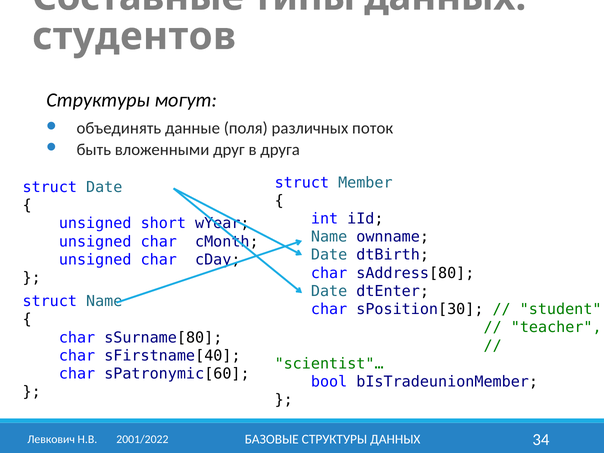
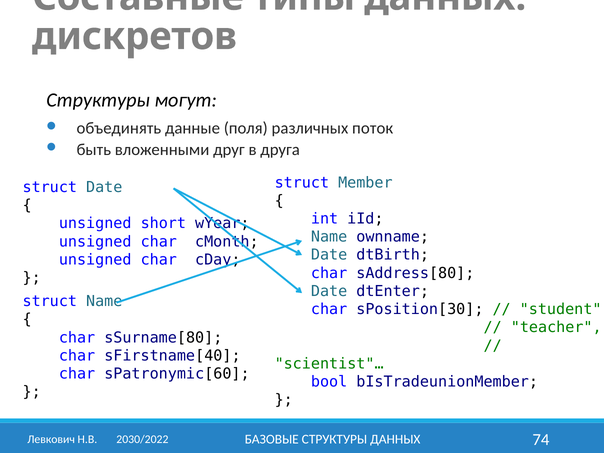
студентов: студентов -> дискретов
34: 34 -> 74
2001/2022: 2001/2022 -> 2030/2022
